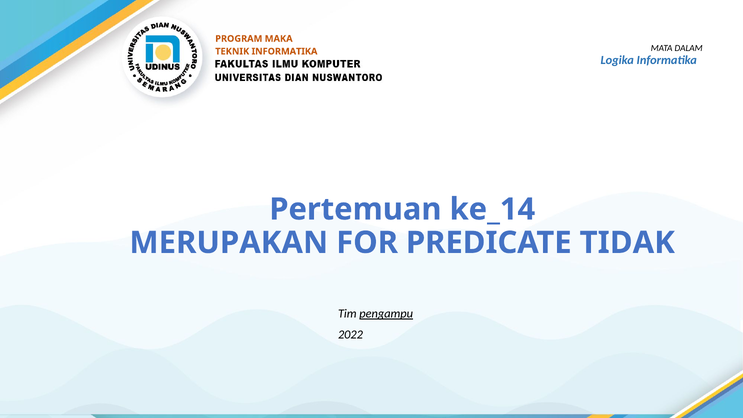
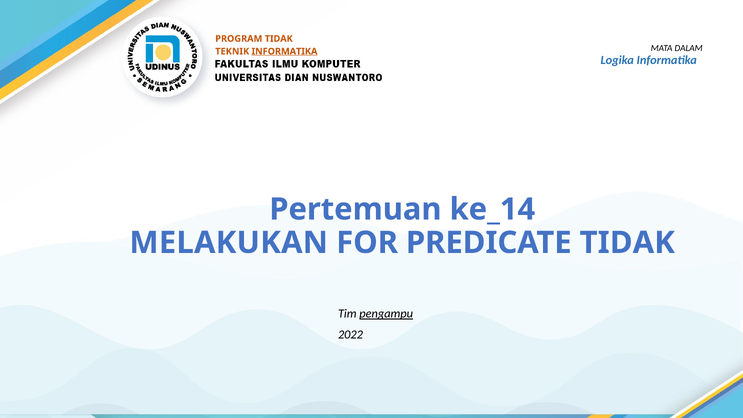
PROGRAM MAKA: MAKA -> TIDAK
INFORMATIKA at (284, 51) underline: none -> present
MERUPAKAN: MERUPAKAN -> MELAKUKAN
